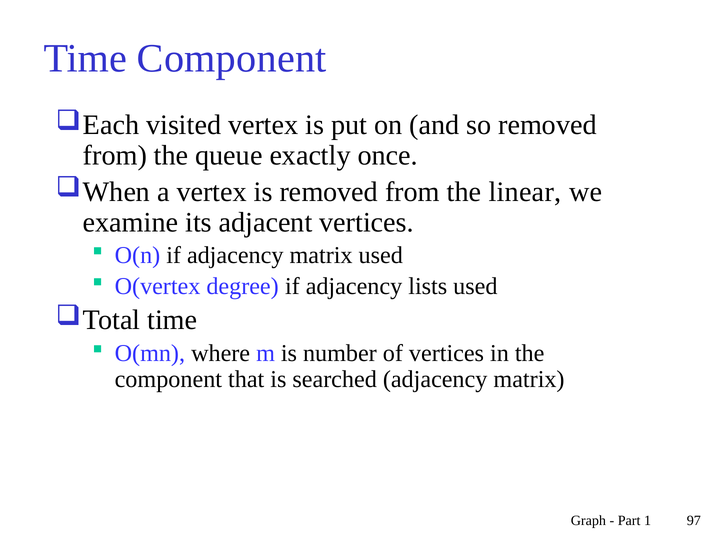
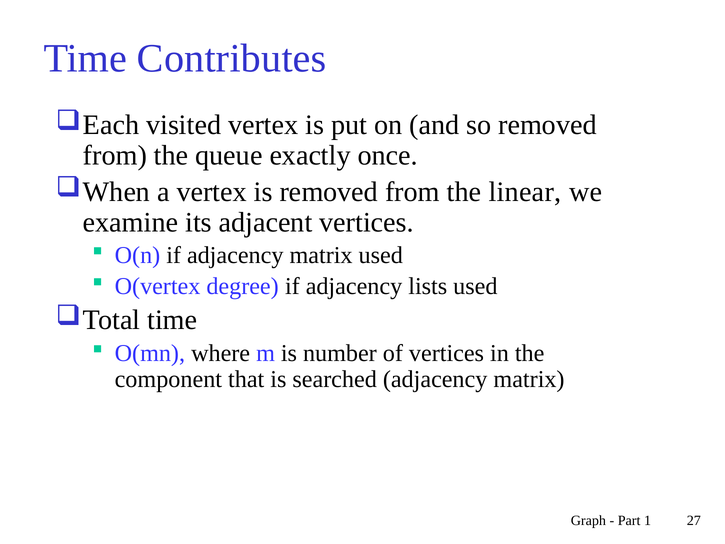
Time Component: Component -> Contributes
97: 97 -> 27
